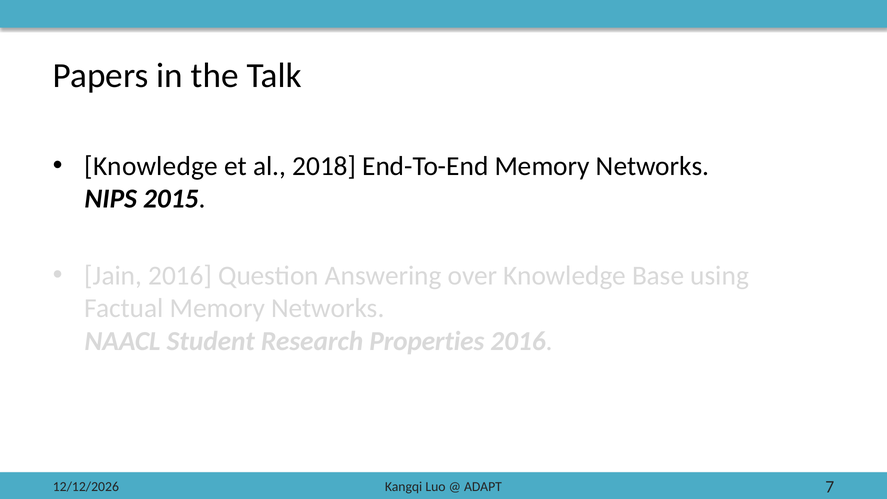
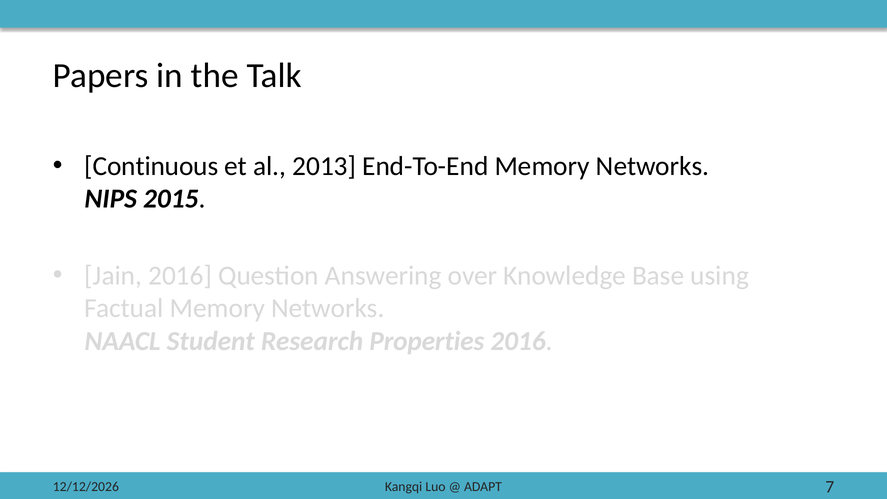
Knowledge at (151, 166): Knowledge -> Continuous
2018: 2018 -> 2013
